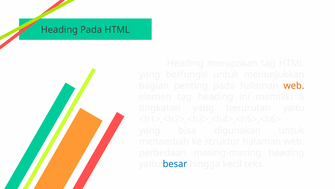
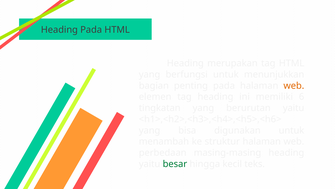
besar colour: blue -> green
